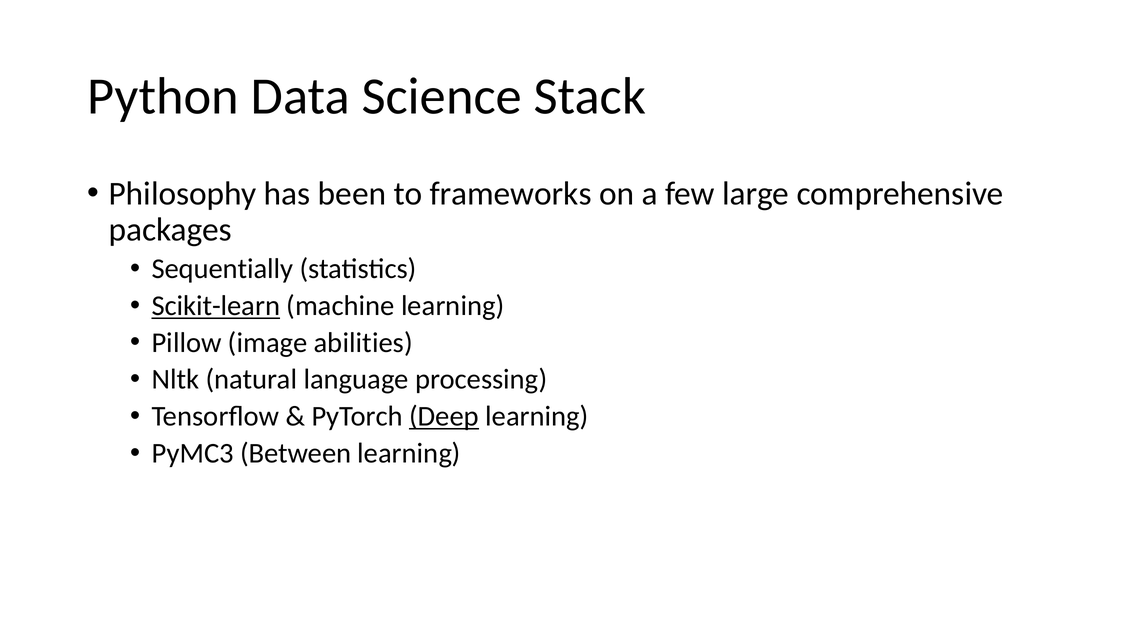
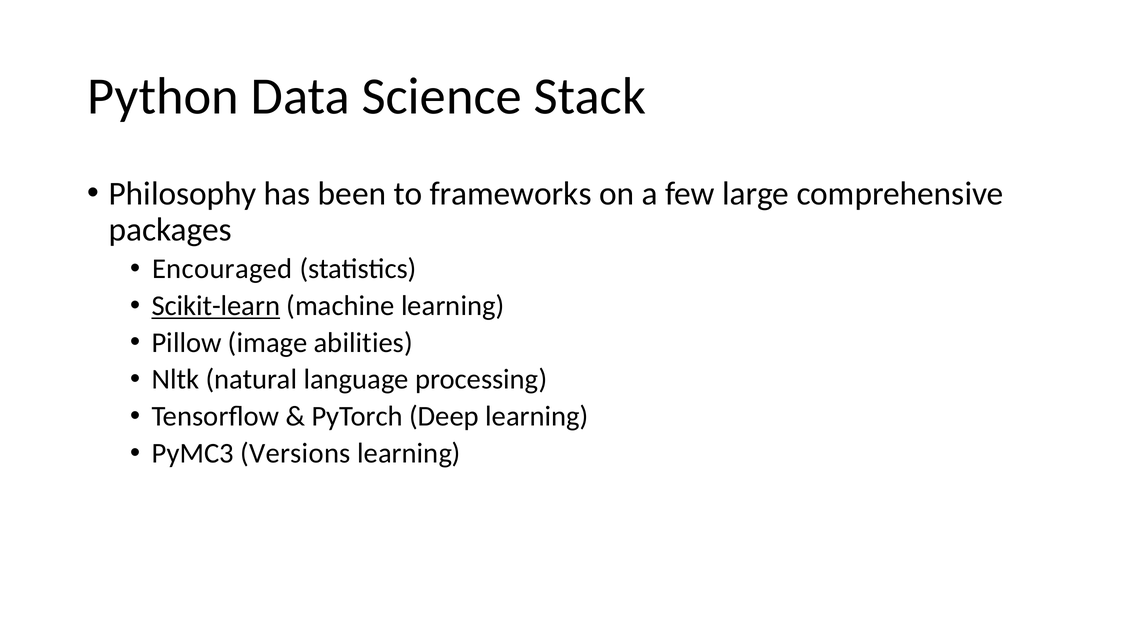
Sequentially: Sequentially -> Encouraged
Deep underline: present -> none
Between: Between -> Versions
